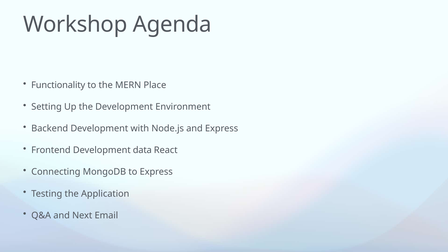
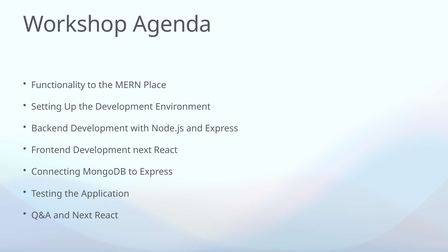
Development data: data -> next
and Next Email: Email -> React
